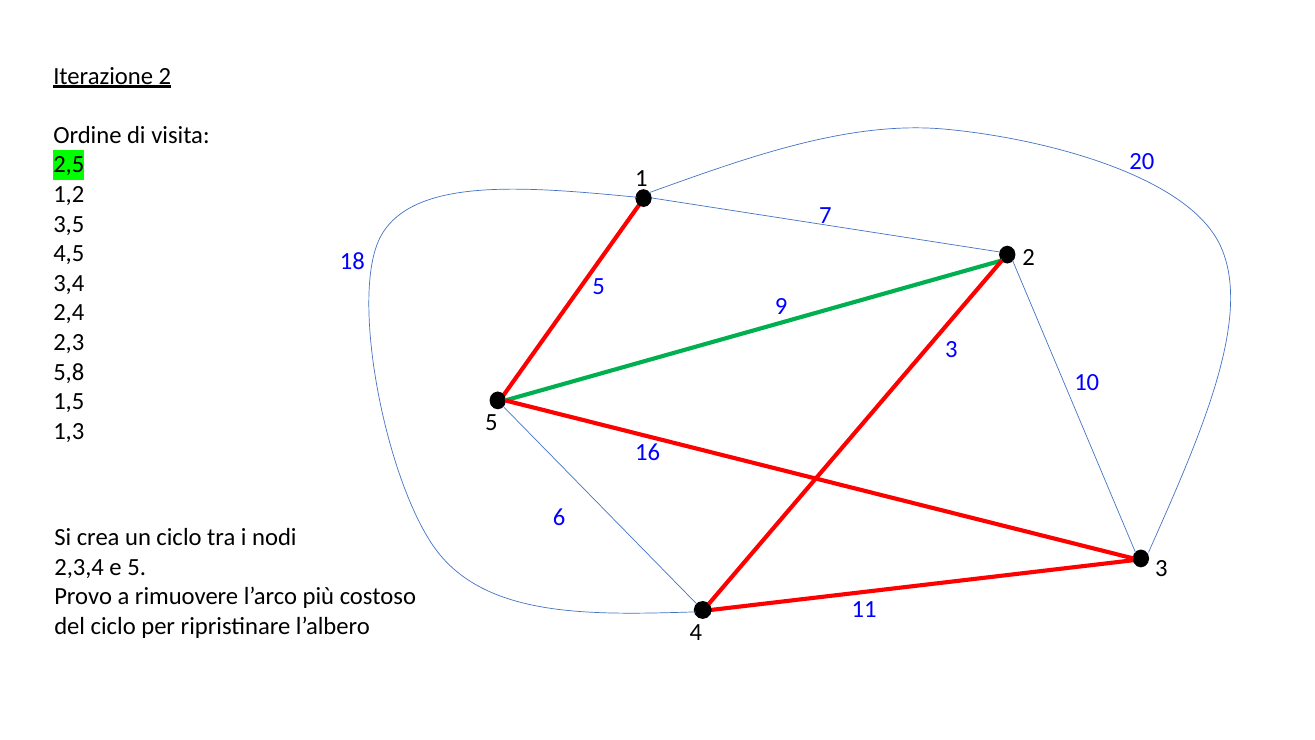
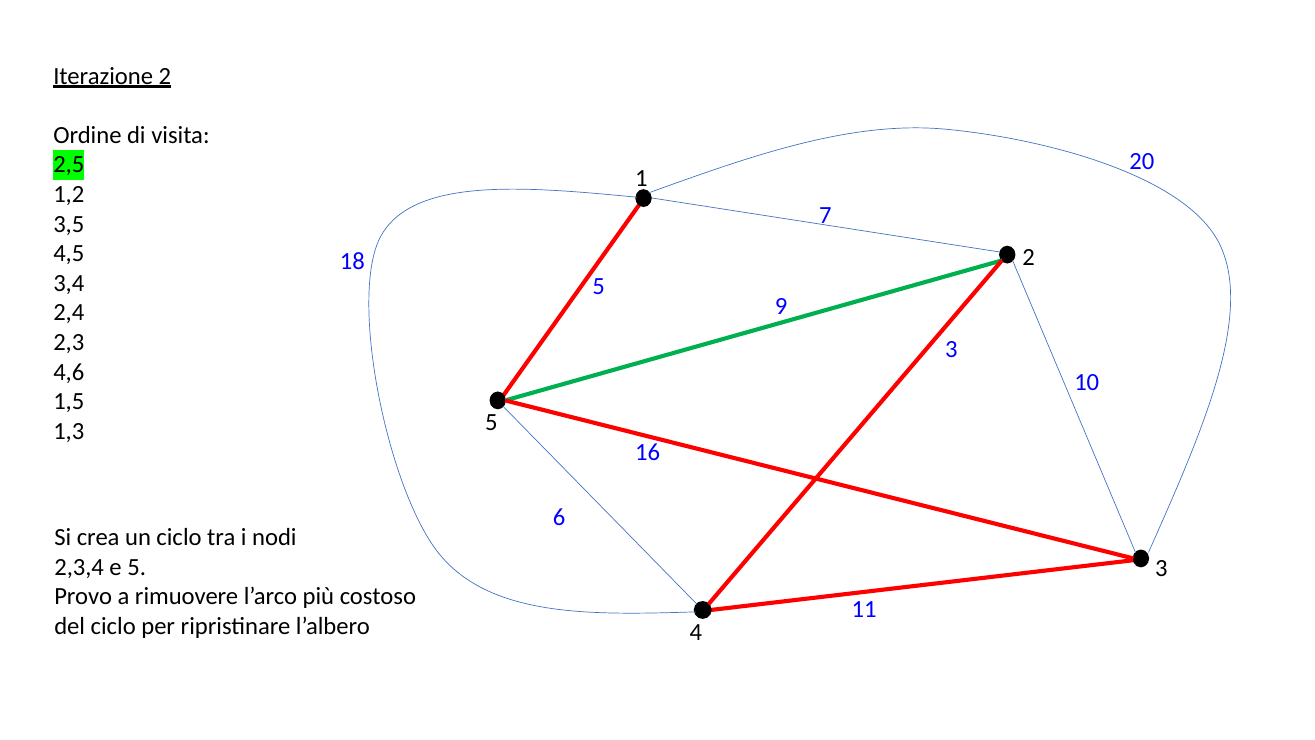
5,8: 5,8 -> 4,6
